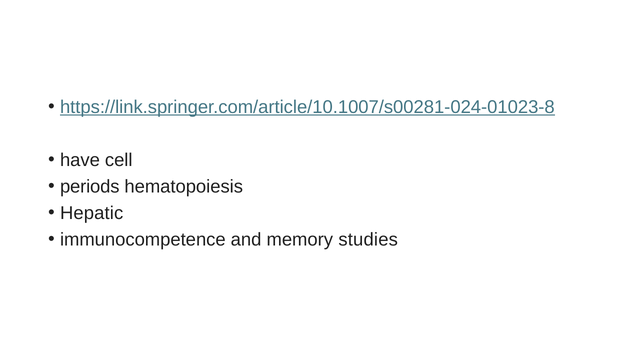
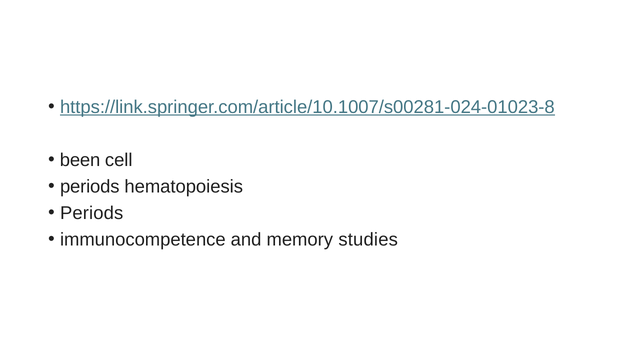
have: have -> been
Hepatic at (92, 213): Hepatic -> Periods
